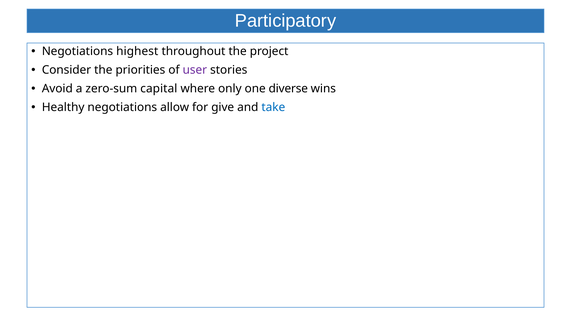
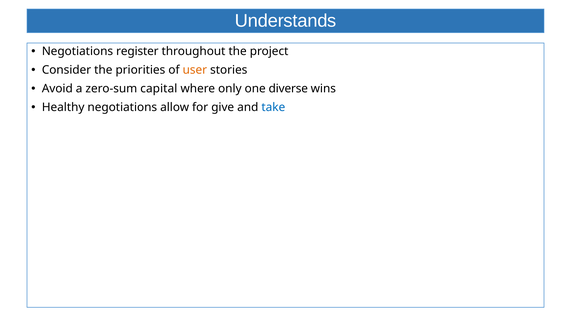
Participatory: Participatory -> Understands
highest: highest -> register
user colour: purple -> orange
